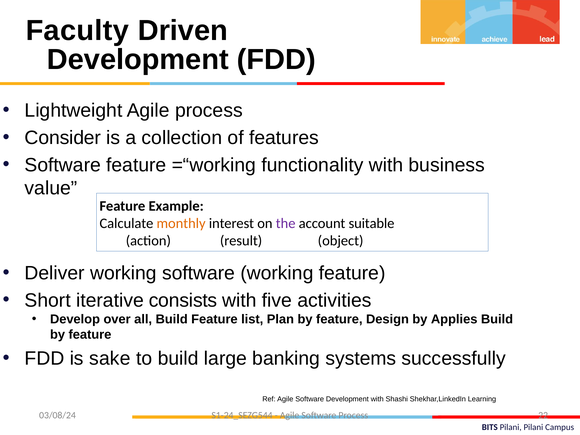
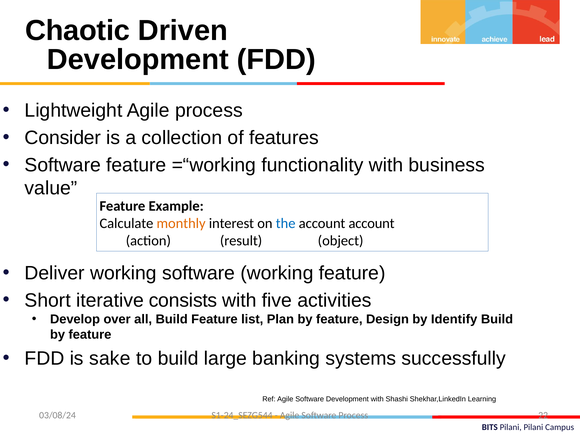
Faculty: Faculty -> Chaotic
the colour: purple -> blue
account suitable: suitable -> account
Applies: Applies -> Identify
